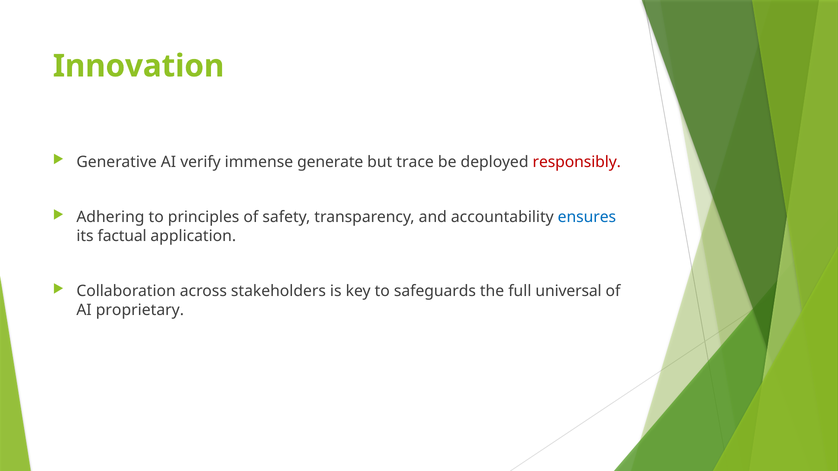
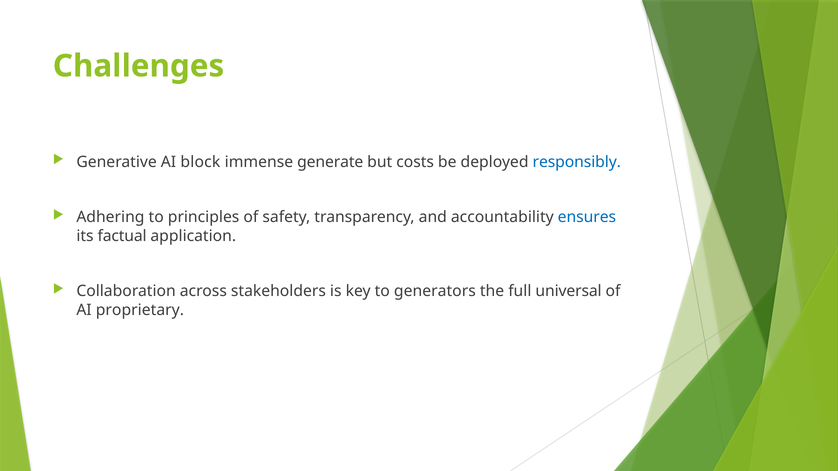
Innovation: Innovation -> Challenges
verify: verify -> block
trace: trace -> costs
responsibly colour: red -> blue
safeguards: safeguards -> generators
